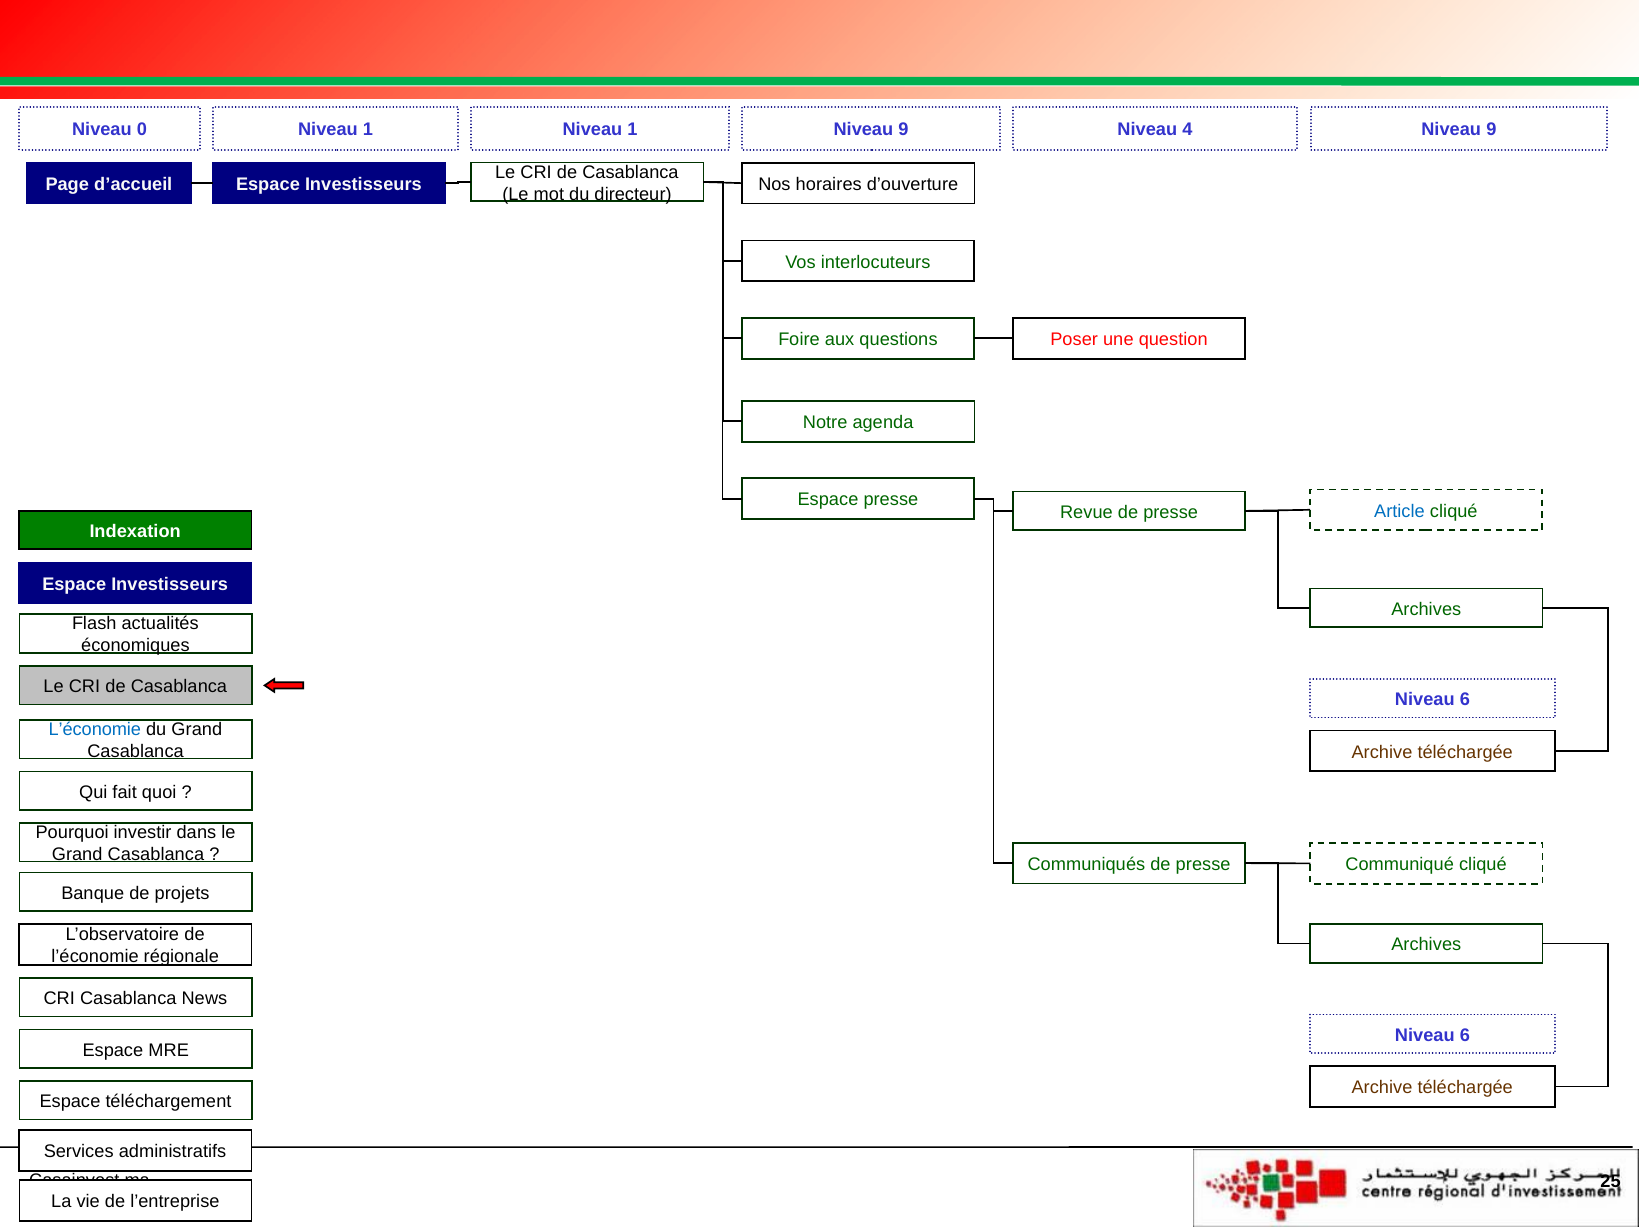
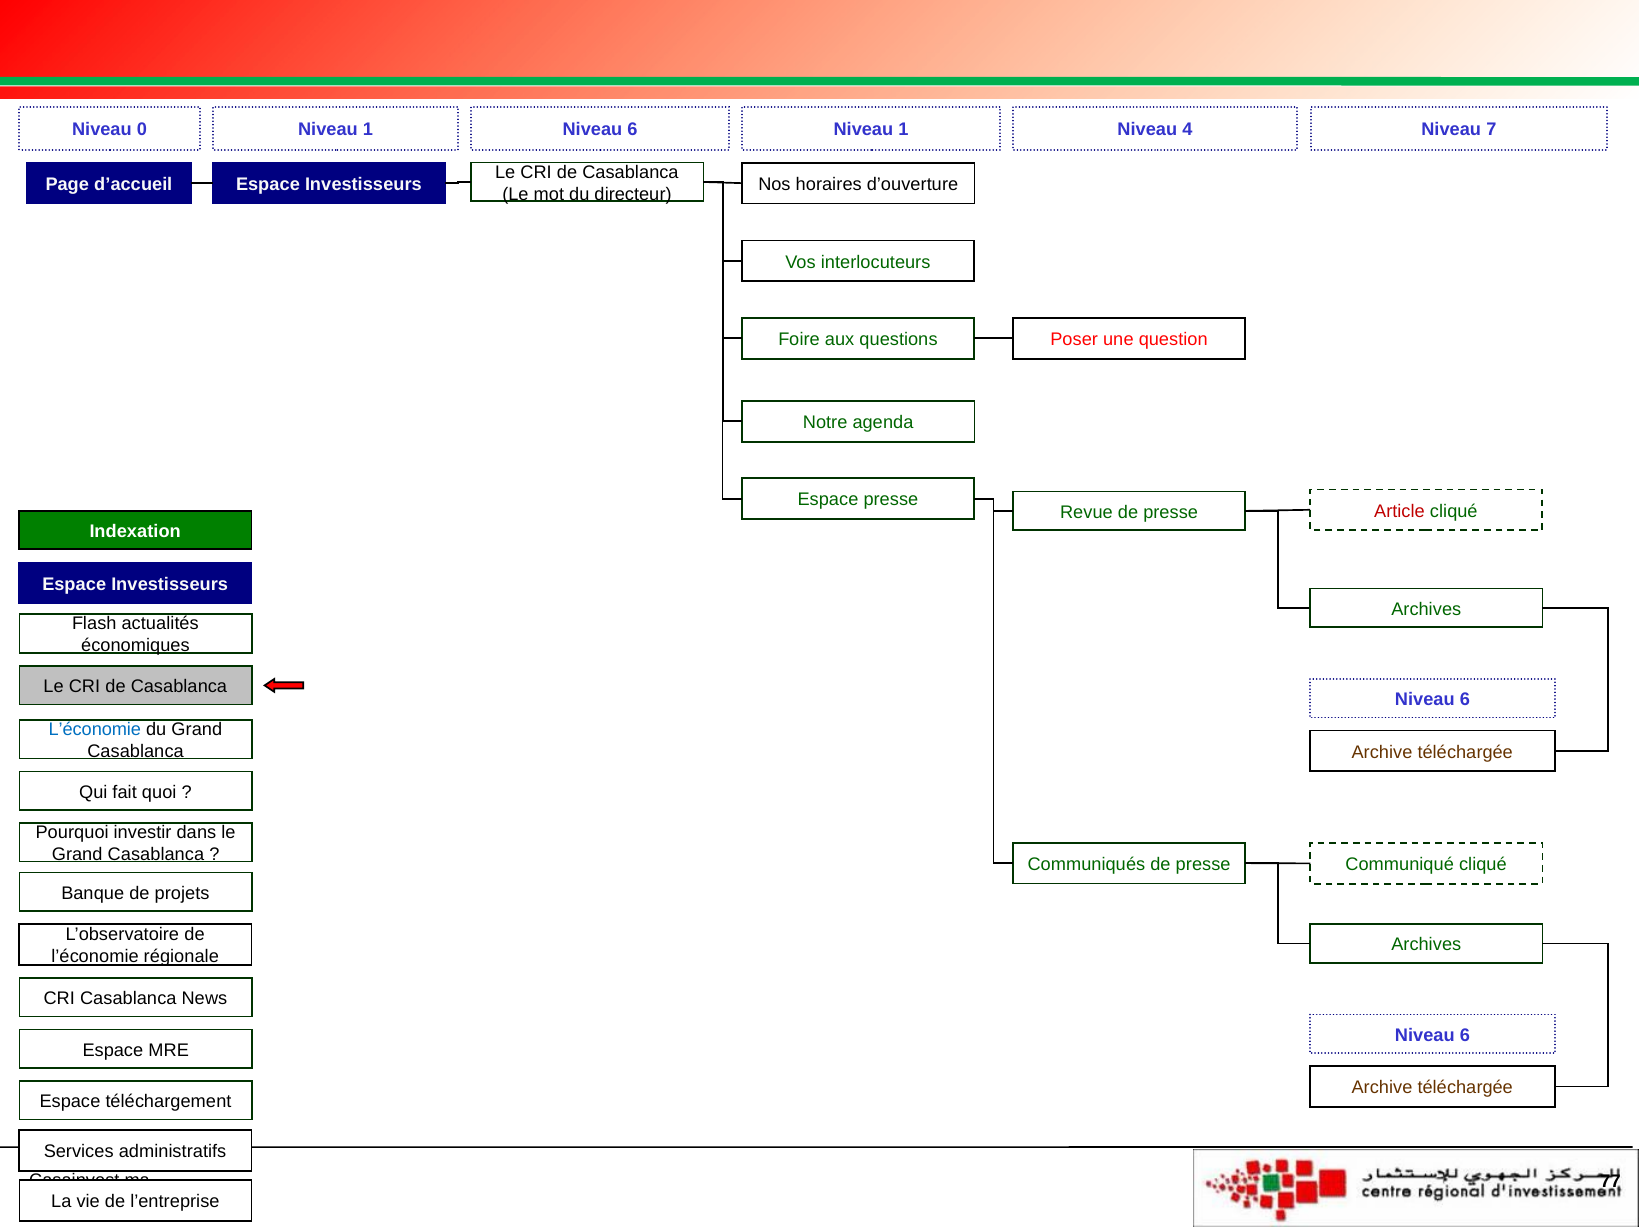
1 Niveau 1: 1 -> 6
9 at (903, 130): 9 -> 1
4 Niveau 9: 9 -> 7
Article colour: blue -> red
25: 25 -> 77
